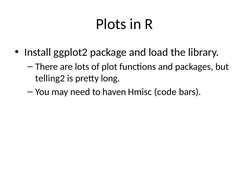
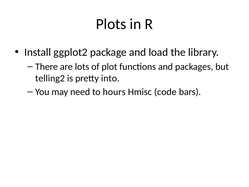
long: long -> into
haven: haven -> hours
